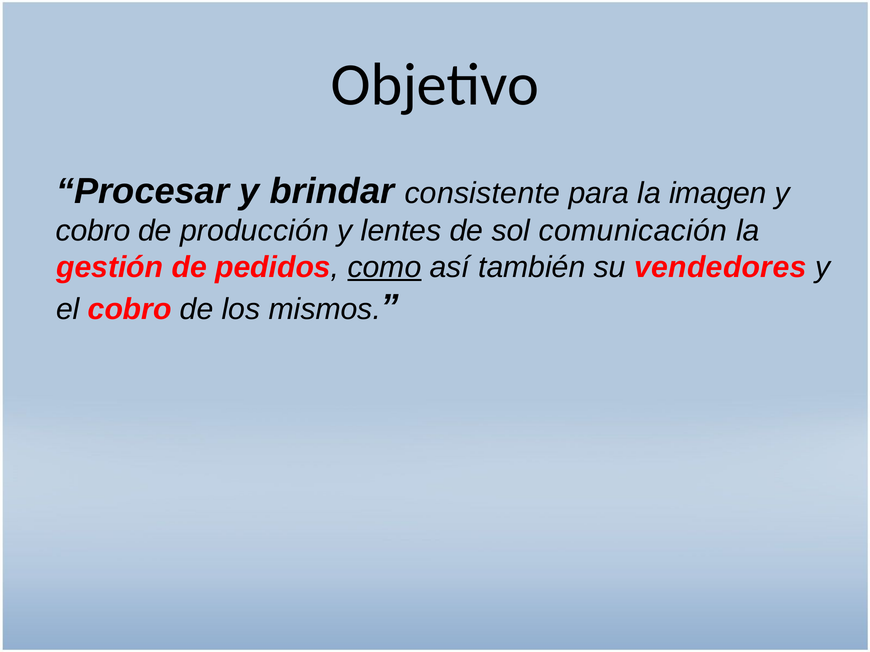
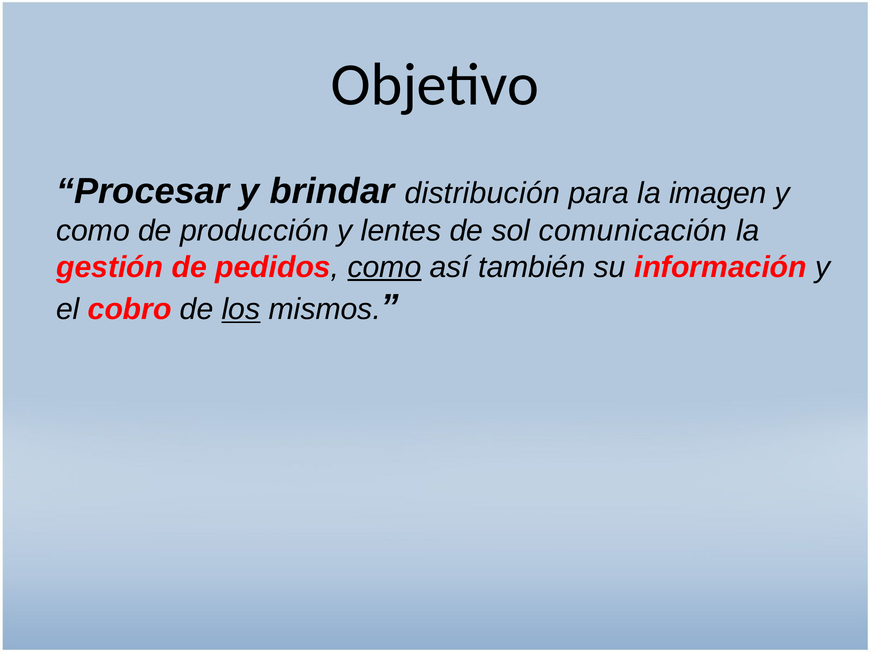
consistente: consistente -> distribución
cobro at (93, 231): cobro -> como
vendedores: vendedores -> información
los underline: none -> present
